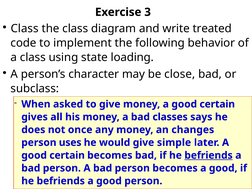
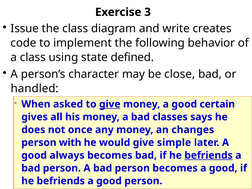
Class at (25, 29): Class -> Issue
treated: treated -> creates
loading: loading -> defined
subclass: subclass -> handled
give at (110, 104) underline: none -> present
uses: uses -> with
certain at (67, 155): certain -> always
